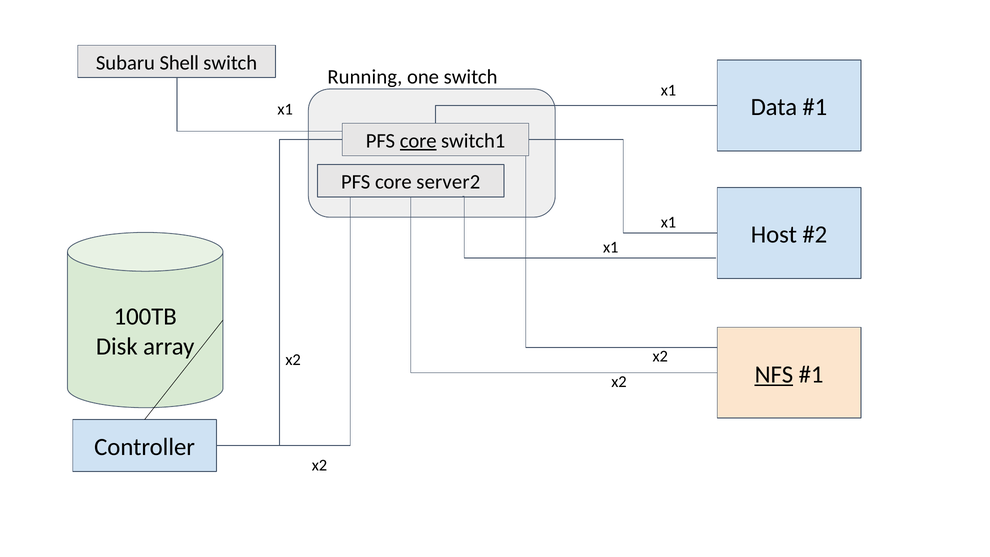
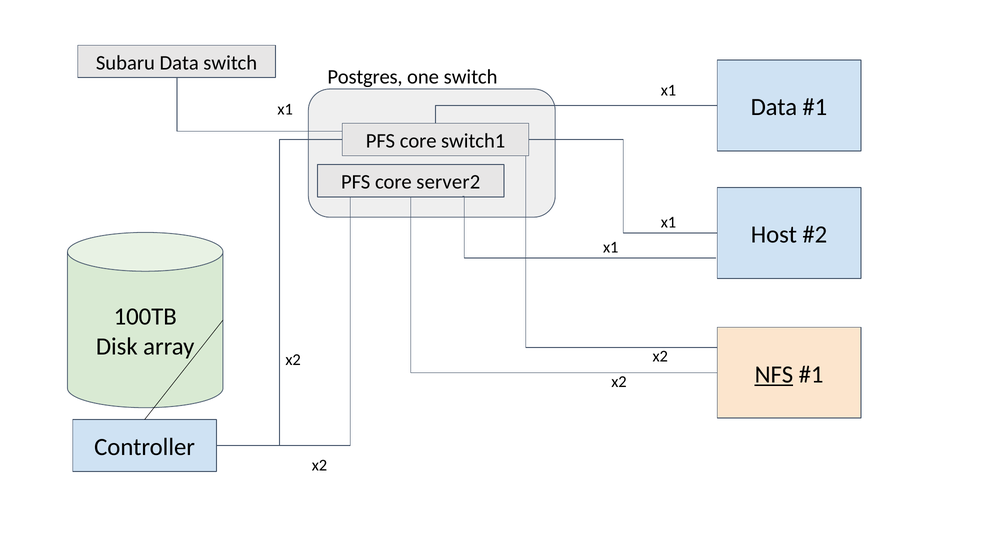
Subaru Shell: Shell -> Data
Running: Running -> Postgres
core at (418, 141) underline: present -> none
